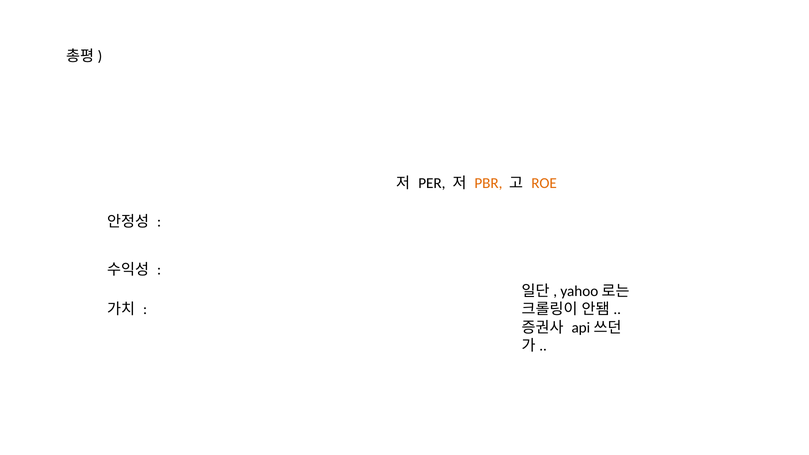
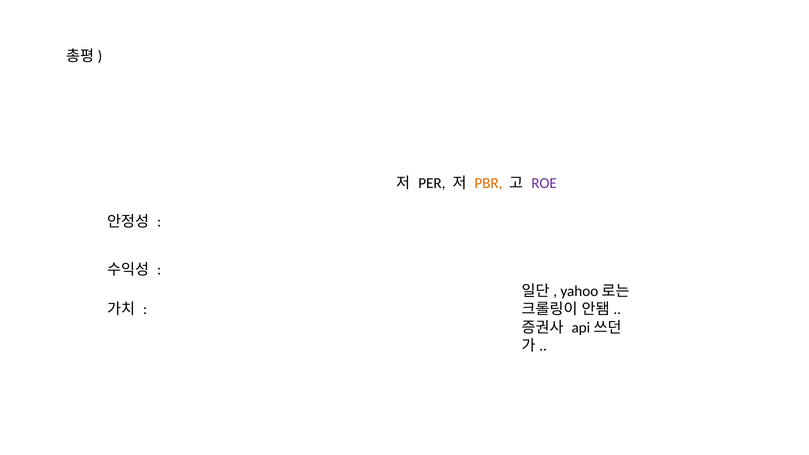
ROE colour: orange -> purple
